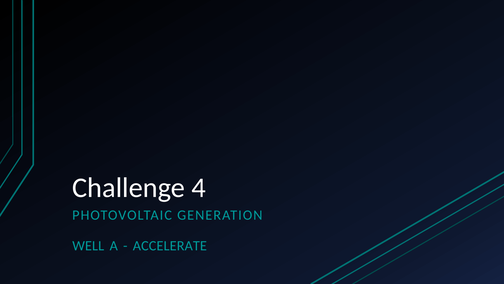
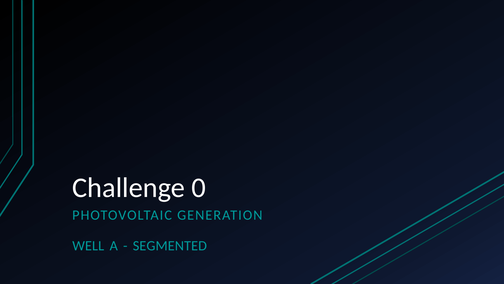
4: 4 -> 0
ACCELERATE: ACCELERATE -> SEGMENTED
